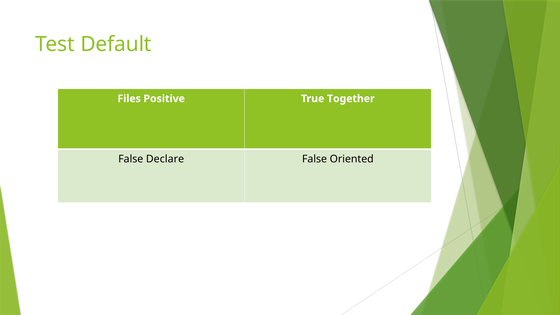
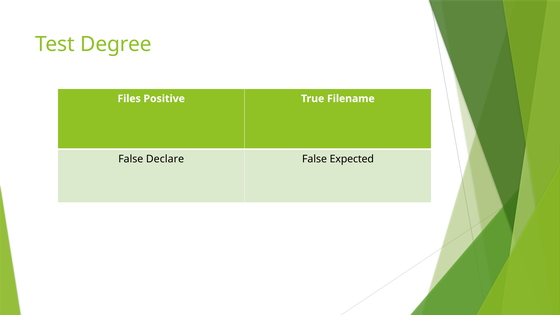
Default: Default -> Degree
Together: Together -> Filename
Oriented: Oriented -> Expected
